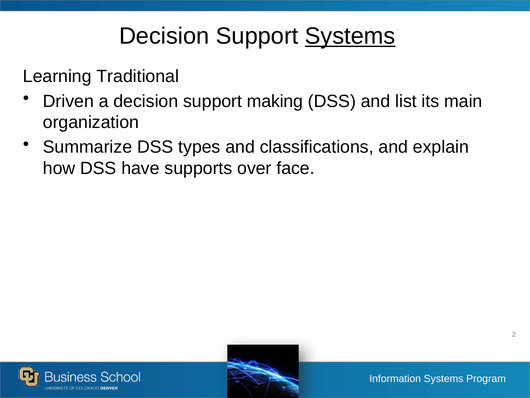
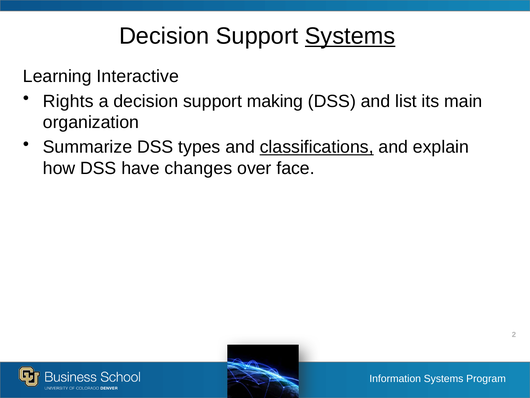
Traditional: Traditional -> Interactive
Driven: Driven -> Rights
classifications underline: none -> present
supports: supports -> changes
